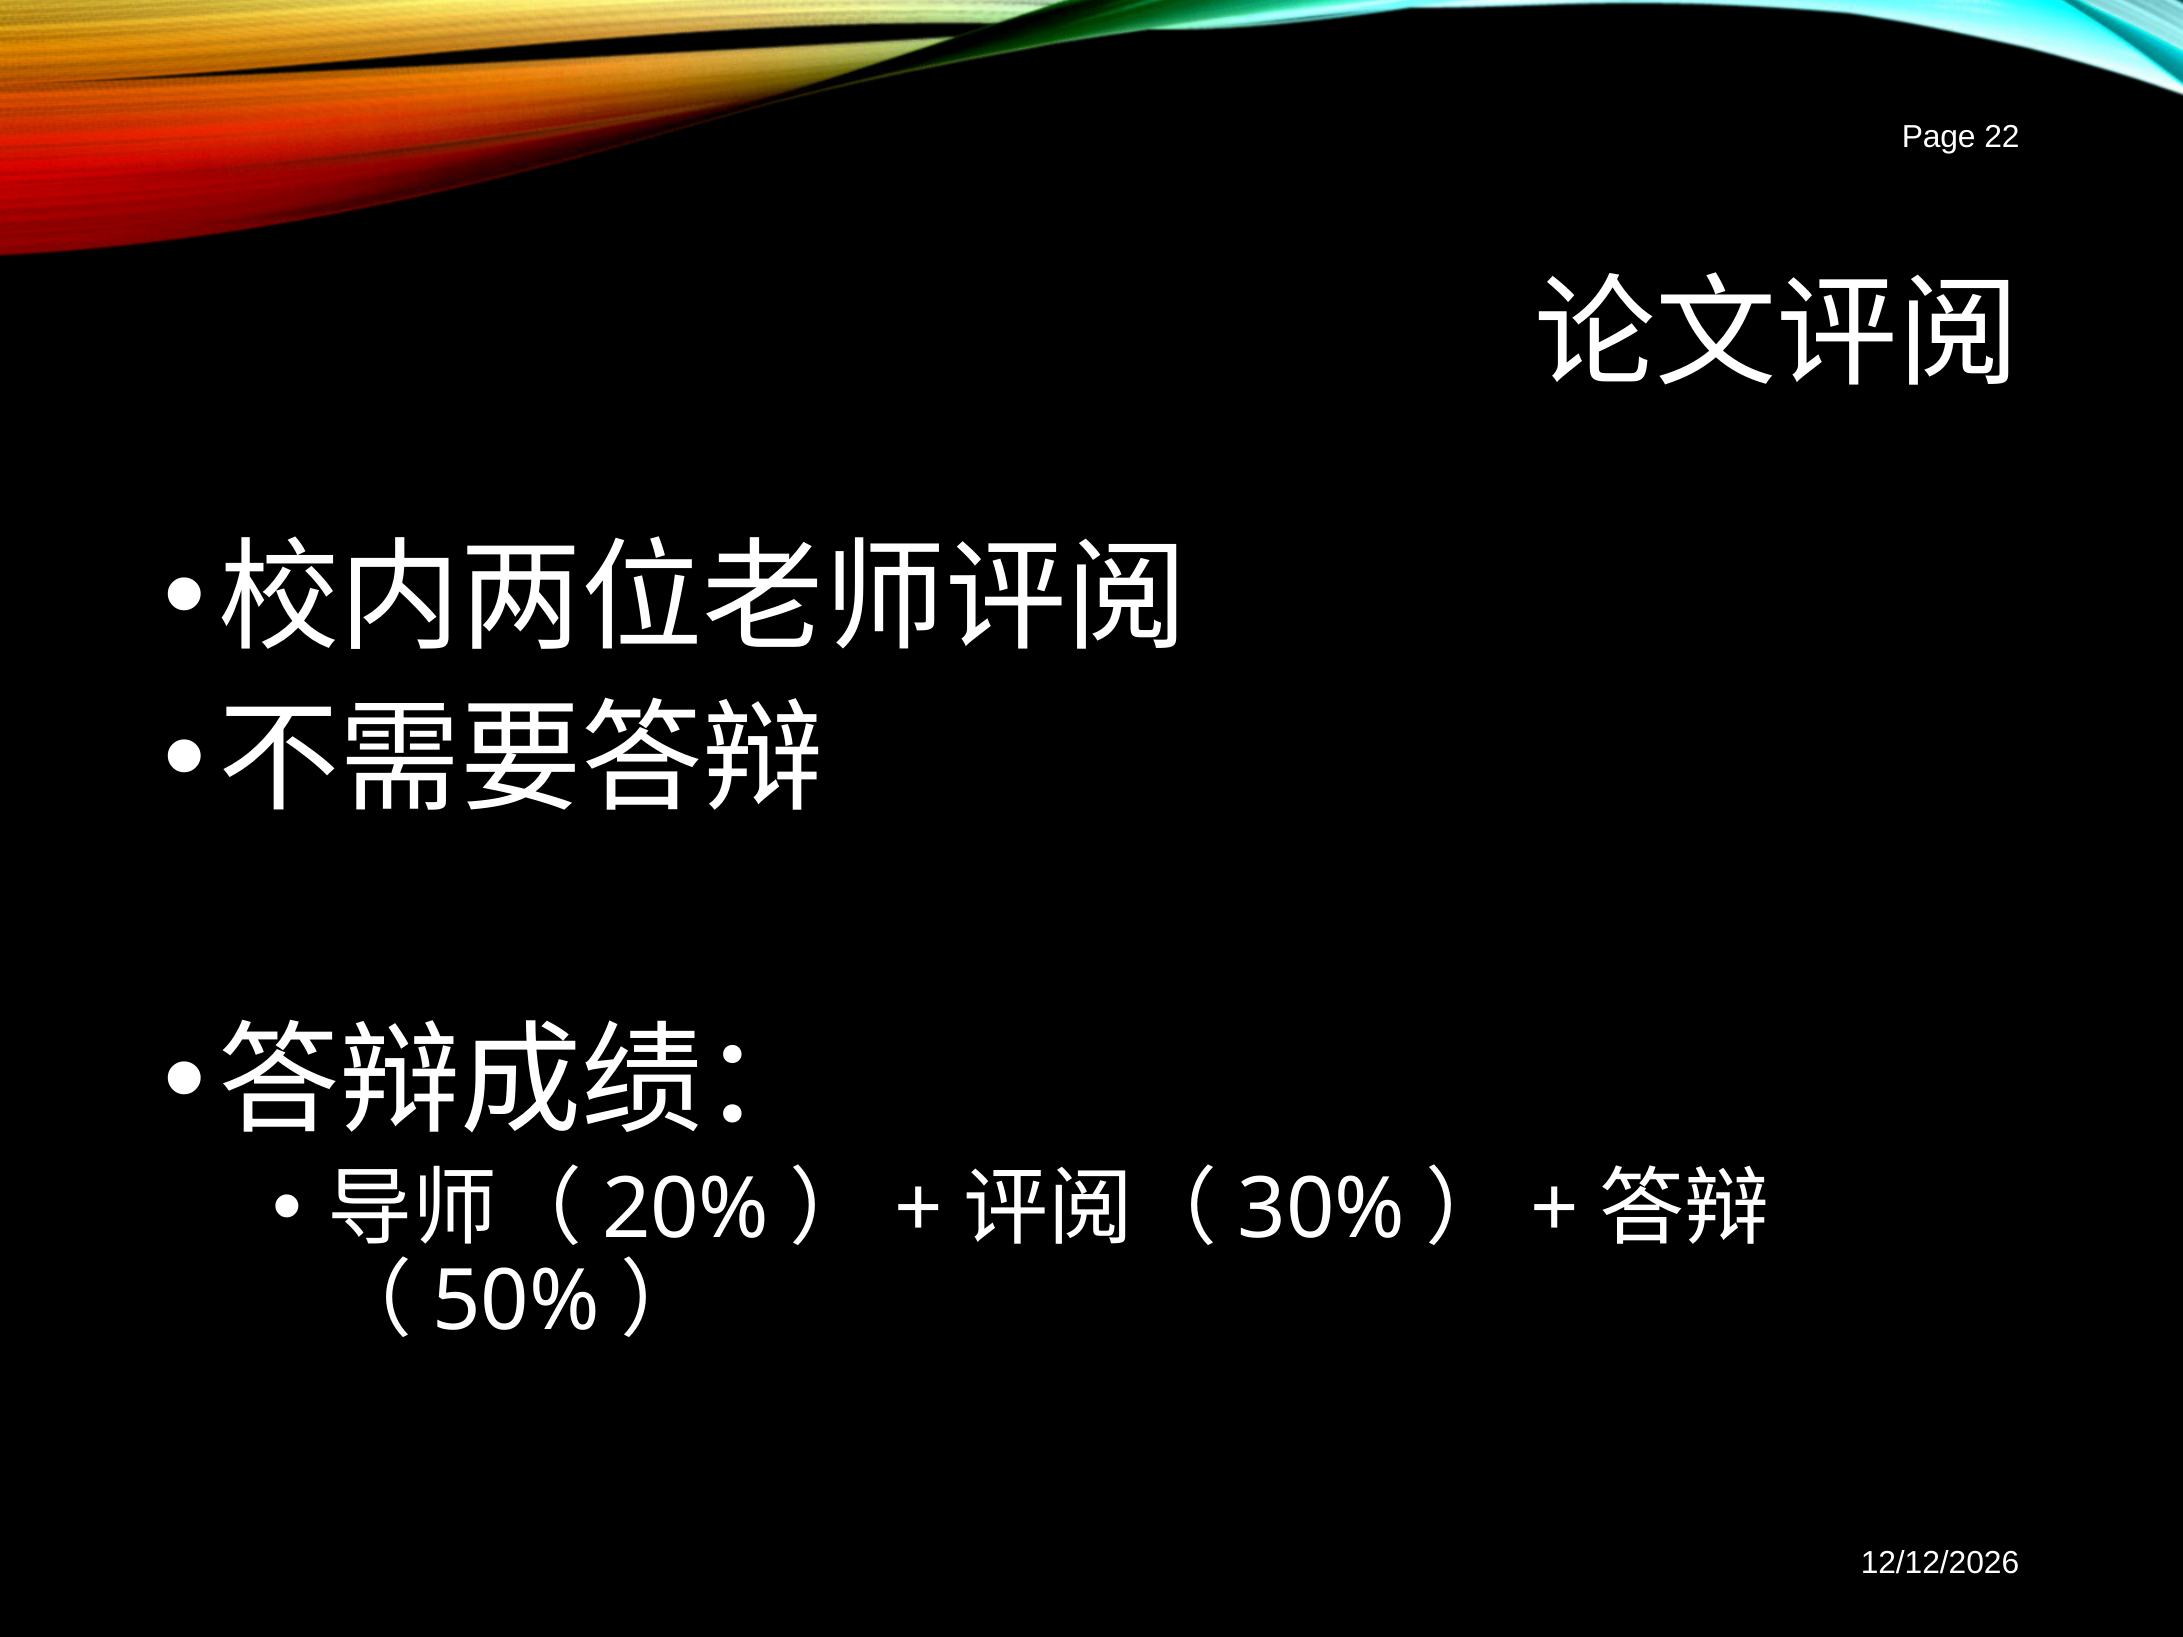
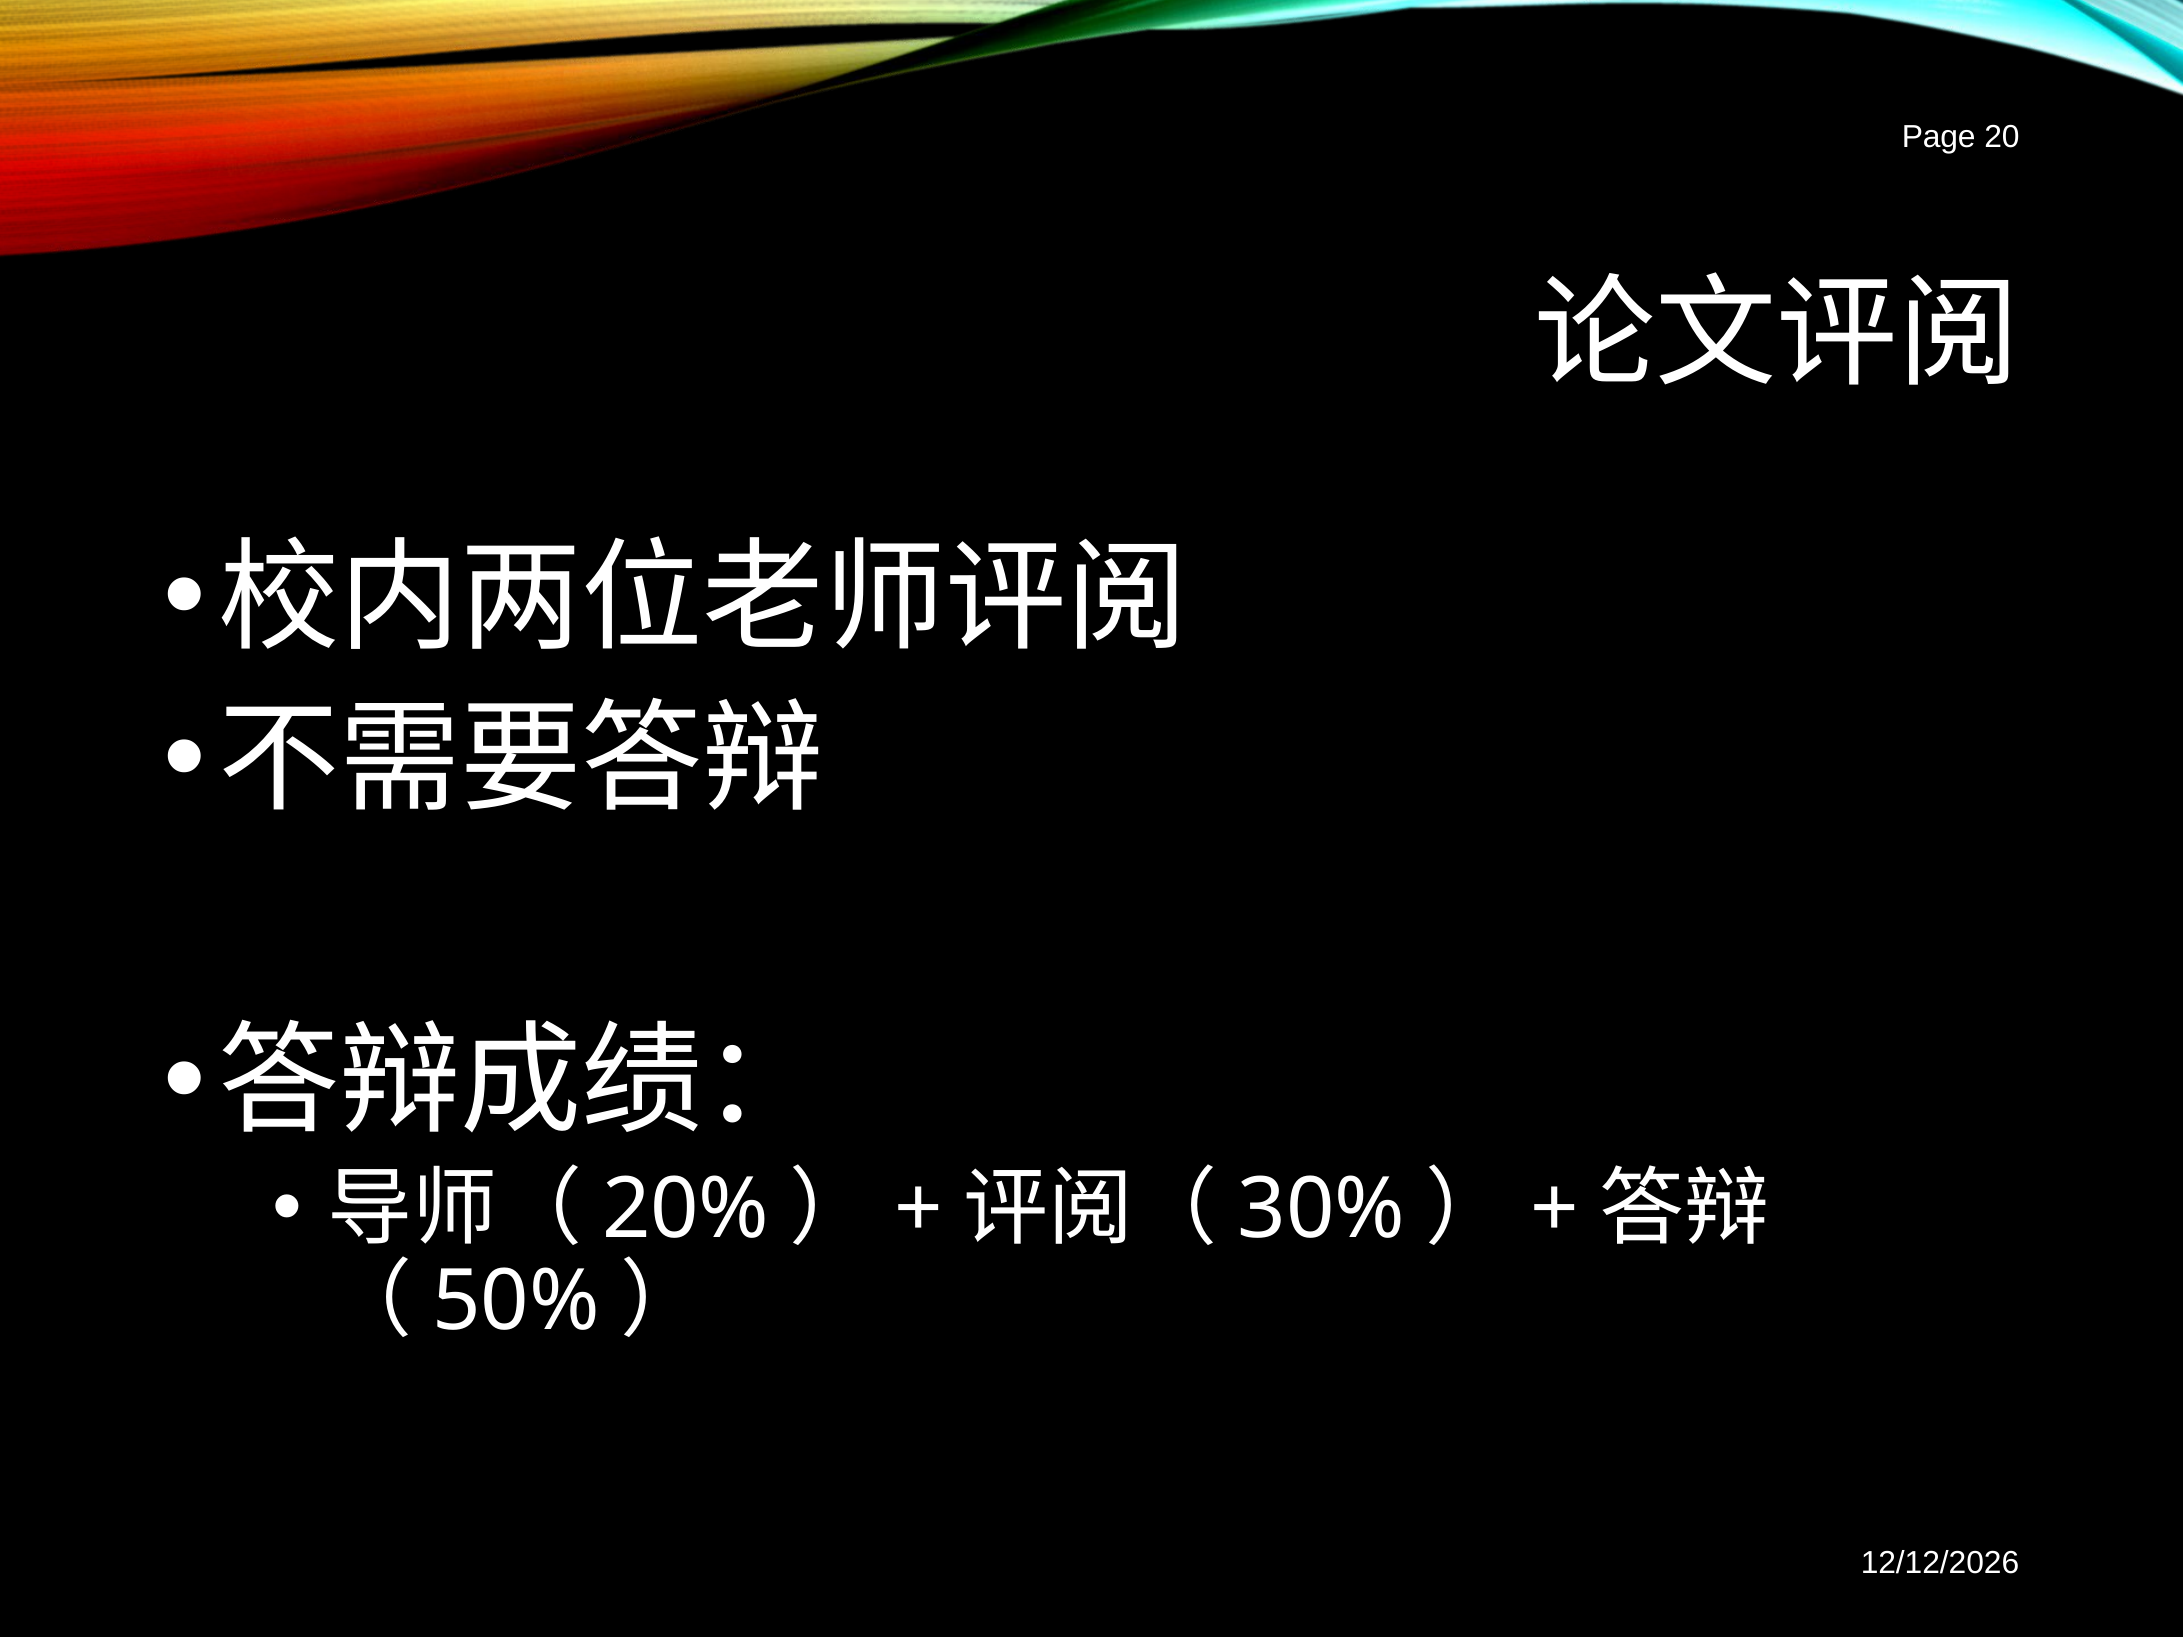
22: 22 -> 20
